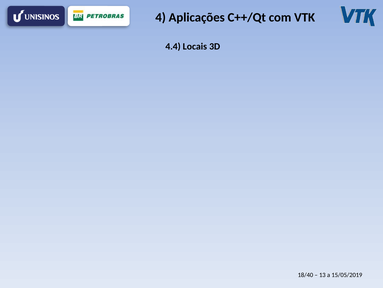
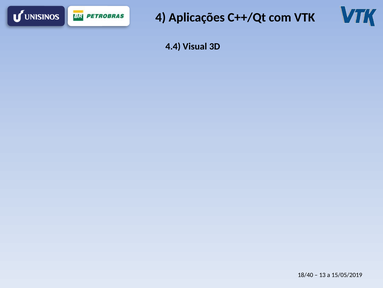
Locais: Locais -> Visual
